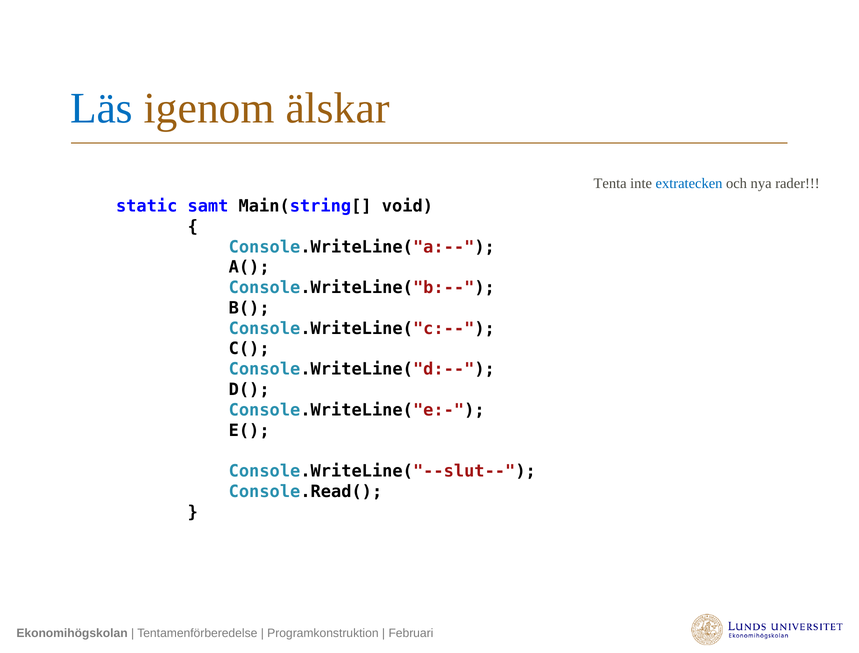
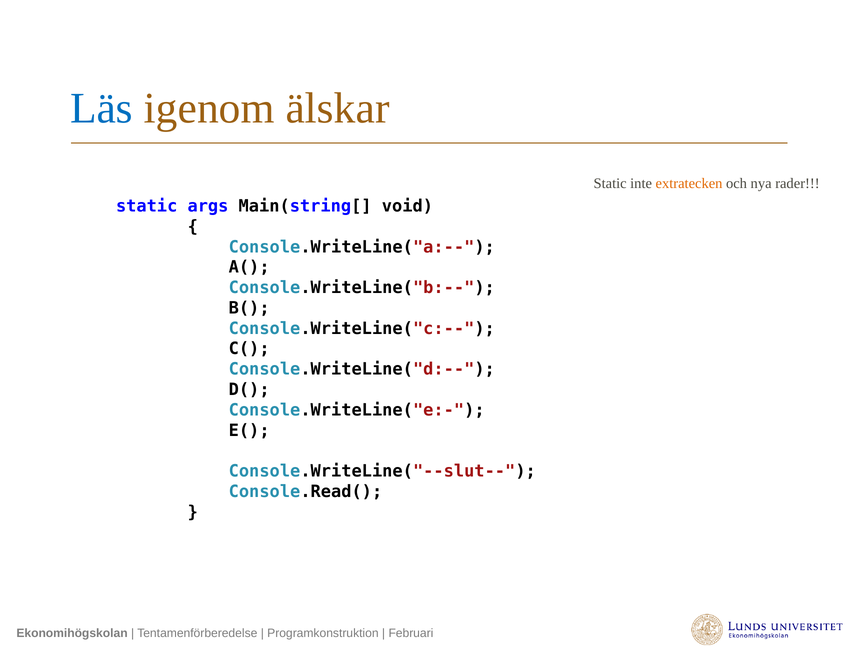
Tenta at (610, 184): Tenta -> Static
extratecken colour: blue -> orange
samt: samt -> args
